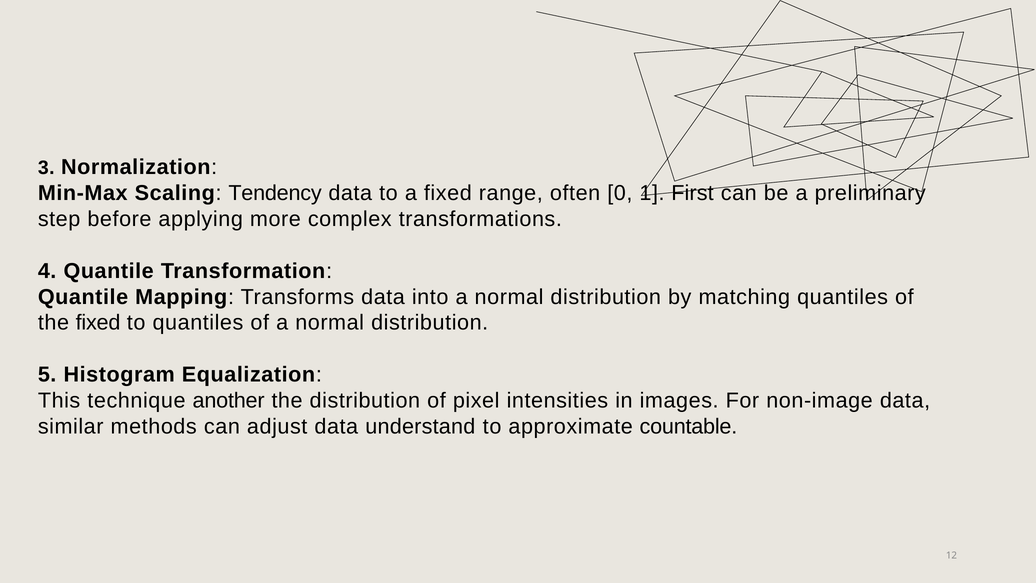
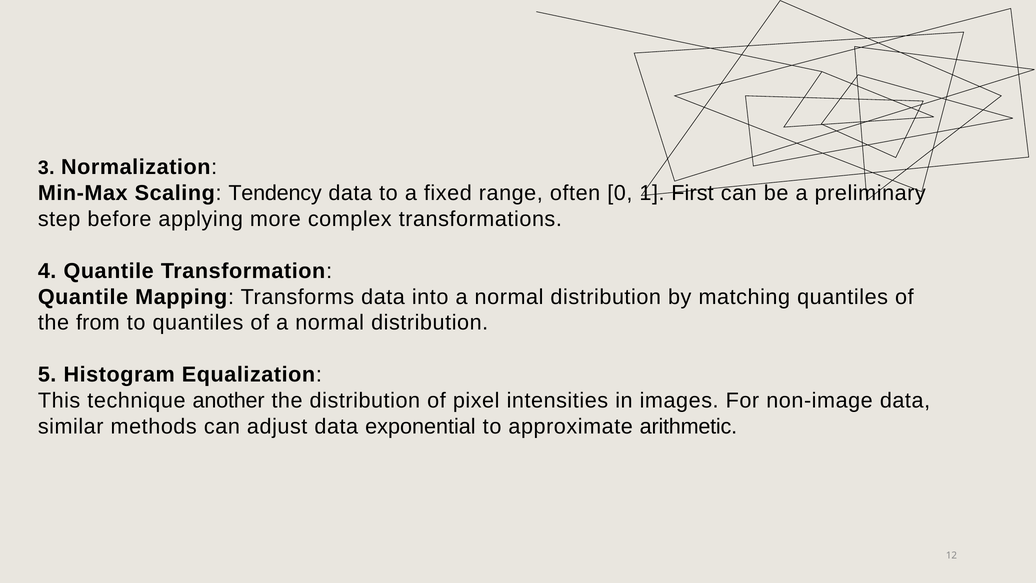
the fixed: fixed -> from
understand: understand -> exponential
countable: countable -> arithmetic
